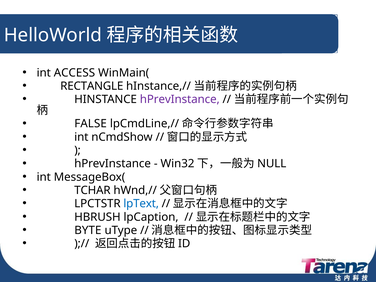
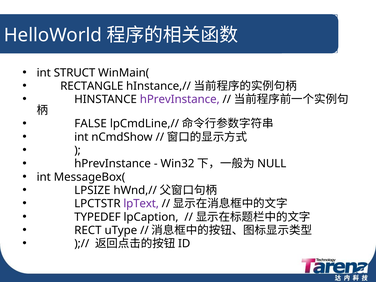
ACCESS: ACCESS -> STRUCT
TCHAR: TCHAR -> LPSIZE
lpText colour: blue -> purple
HBRUSH: HBRUSH -> TYPEDEF
BYTE: BYTE -> RECT
